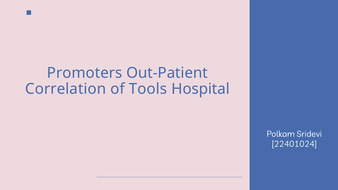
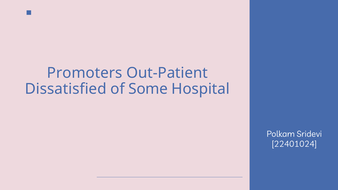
Correlation: Correlation -> Dissatisfied
Tools: Tools -> Some
